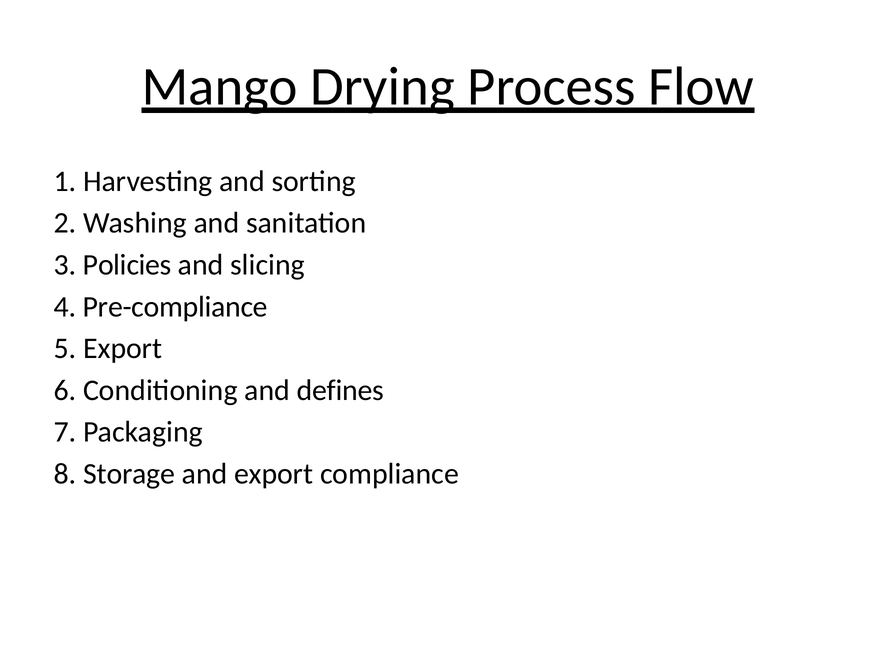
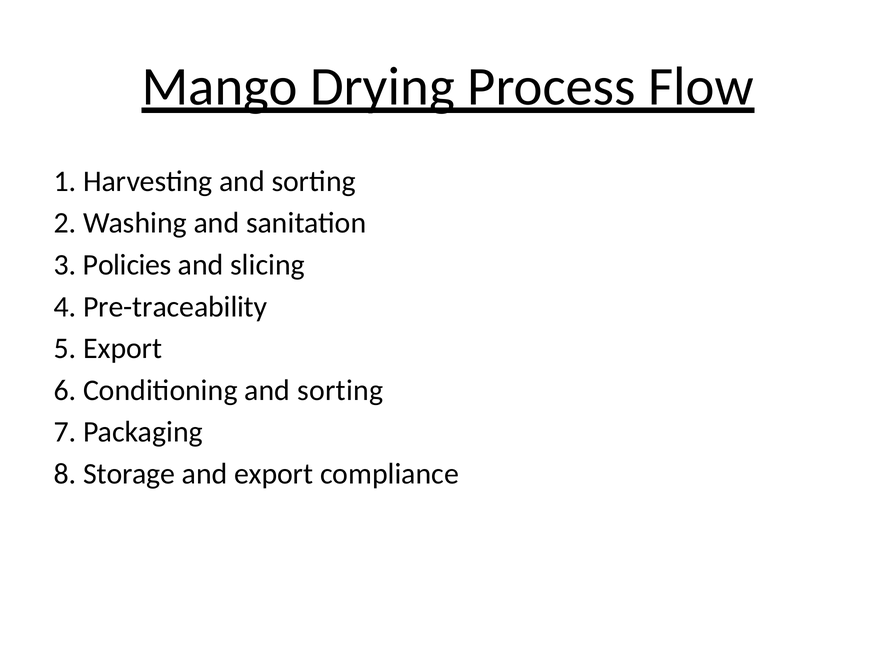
Pre-compliance: Pre-compliance -> Pre-traceability
Conditioning and defines: defines -> sorting
